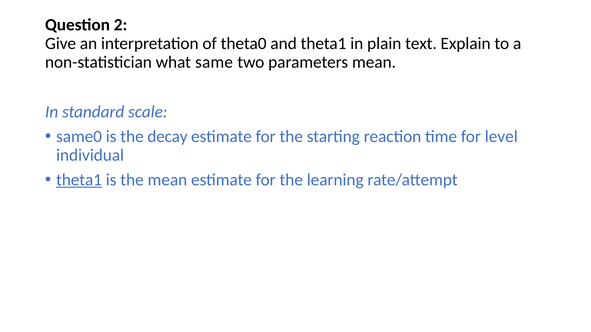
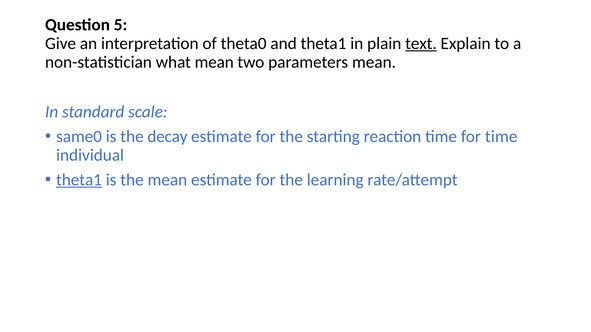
2: 2 -> 5
text underline: none -> present
what same: same -> mean
for level: level -> time
